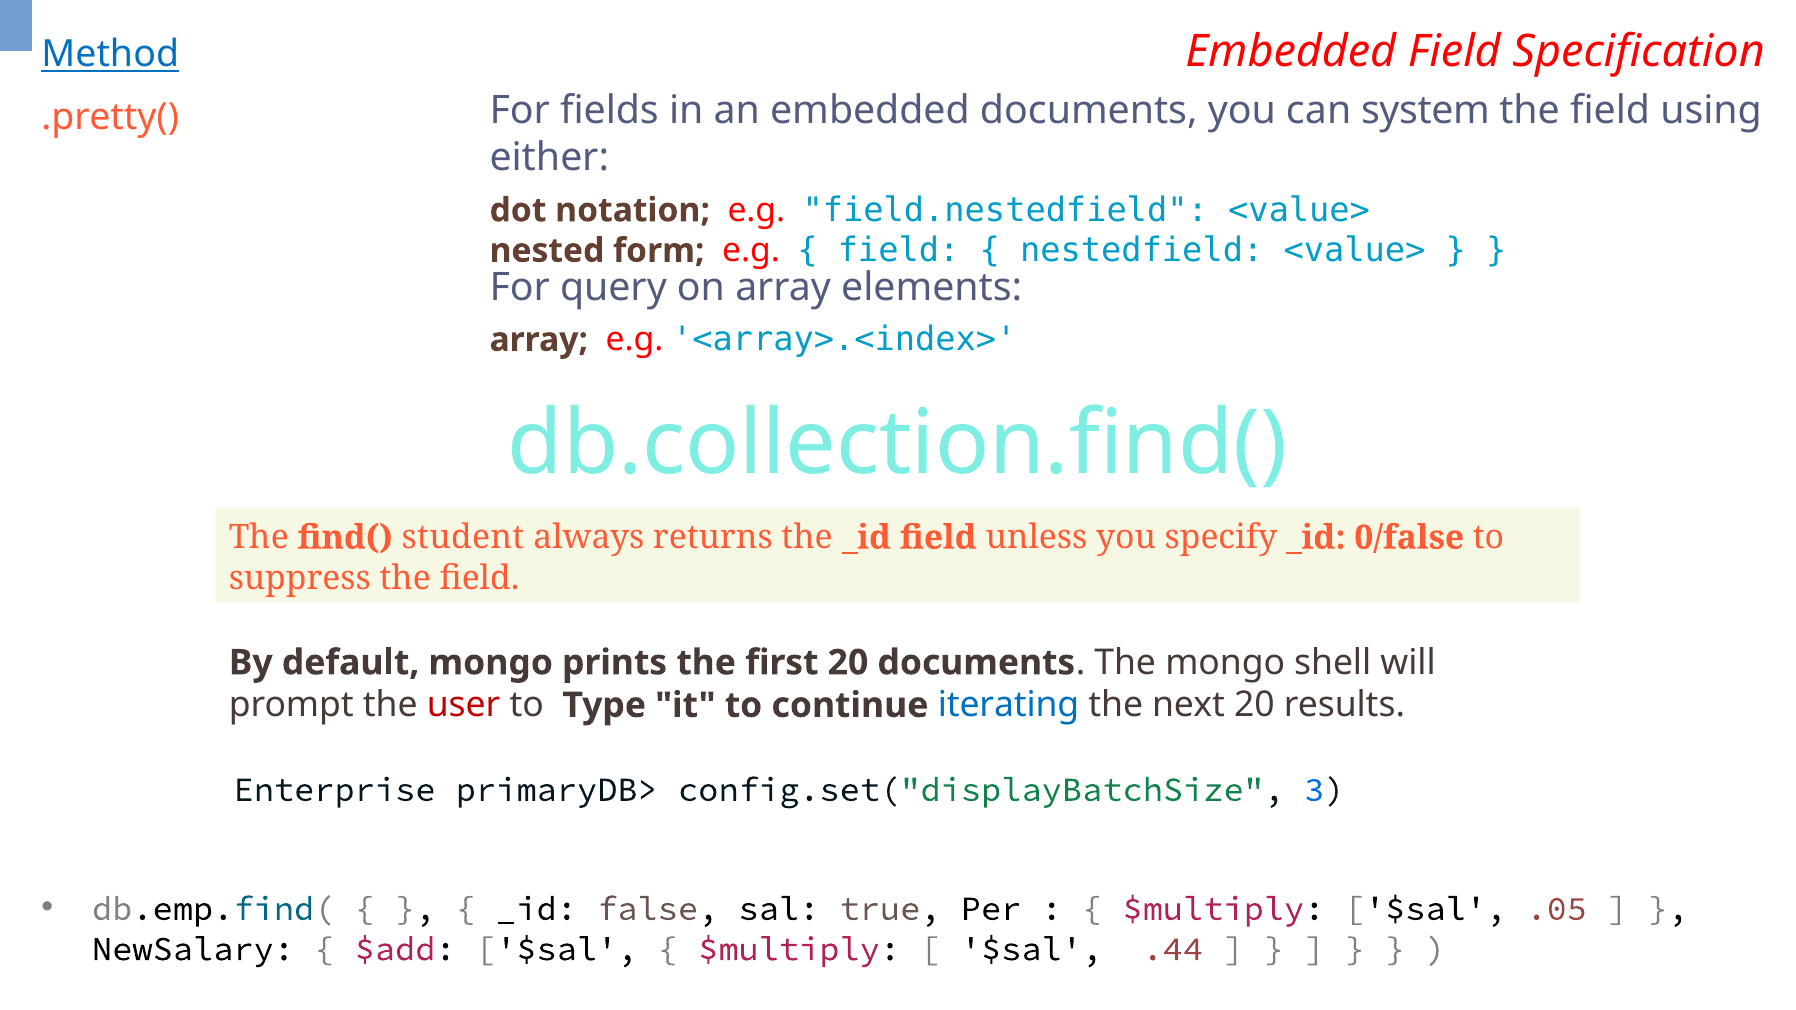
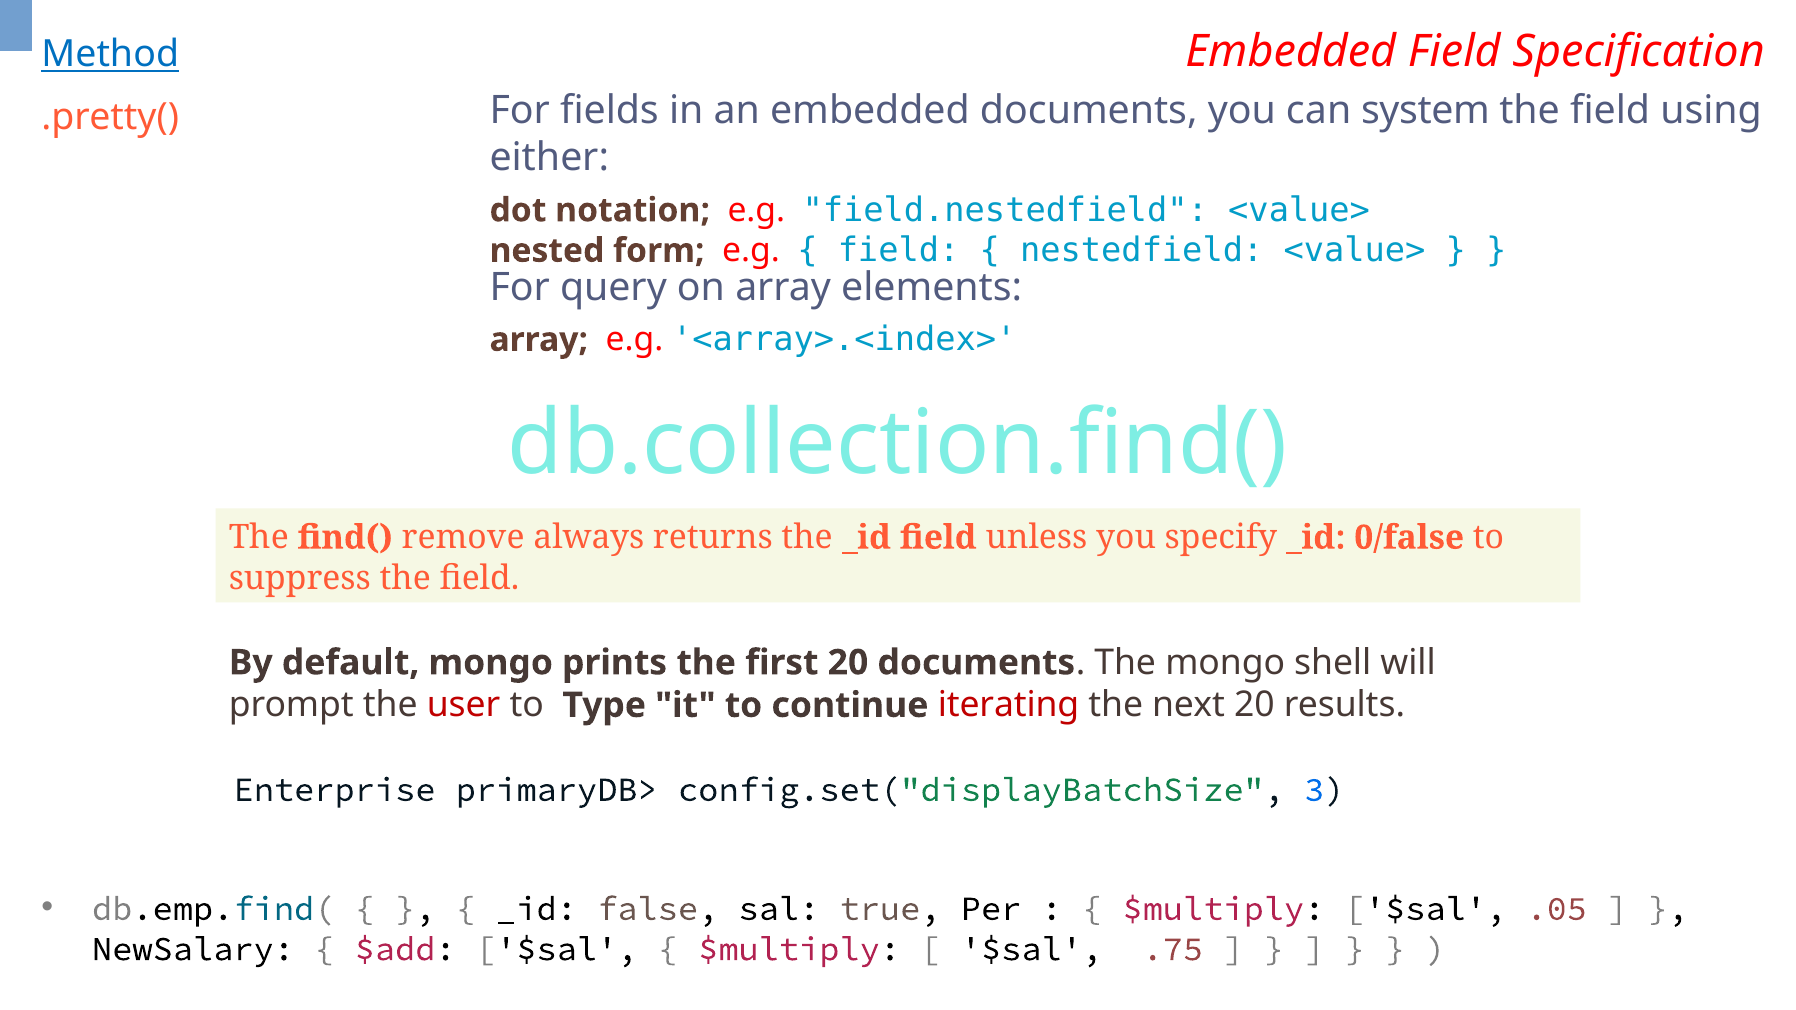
student: student -> remove
iterating colour: blue -> red
.44: .44 -> .75
